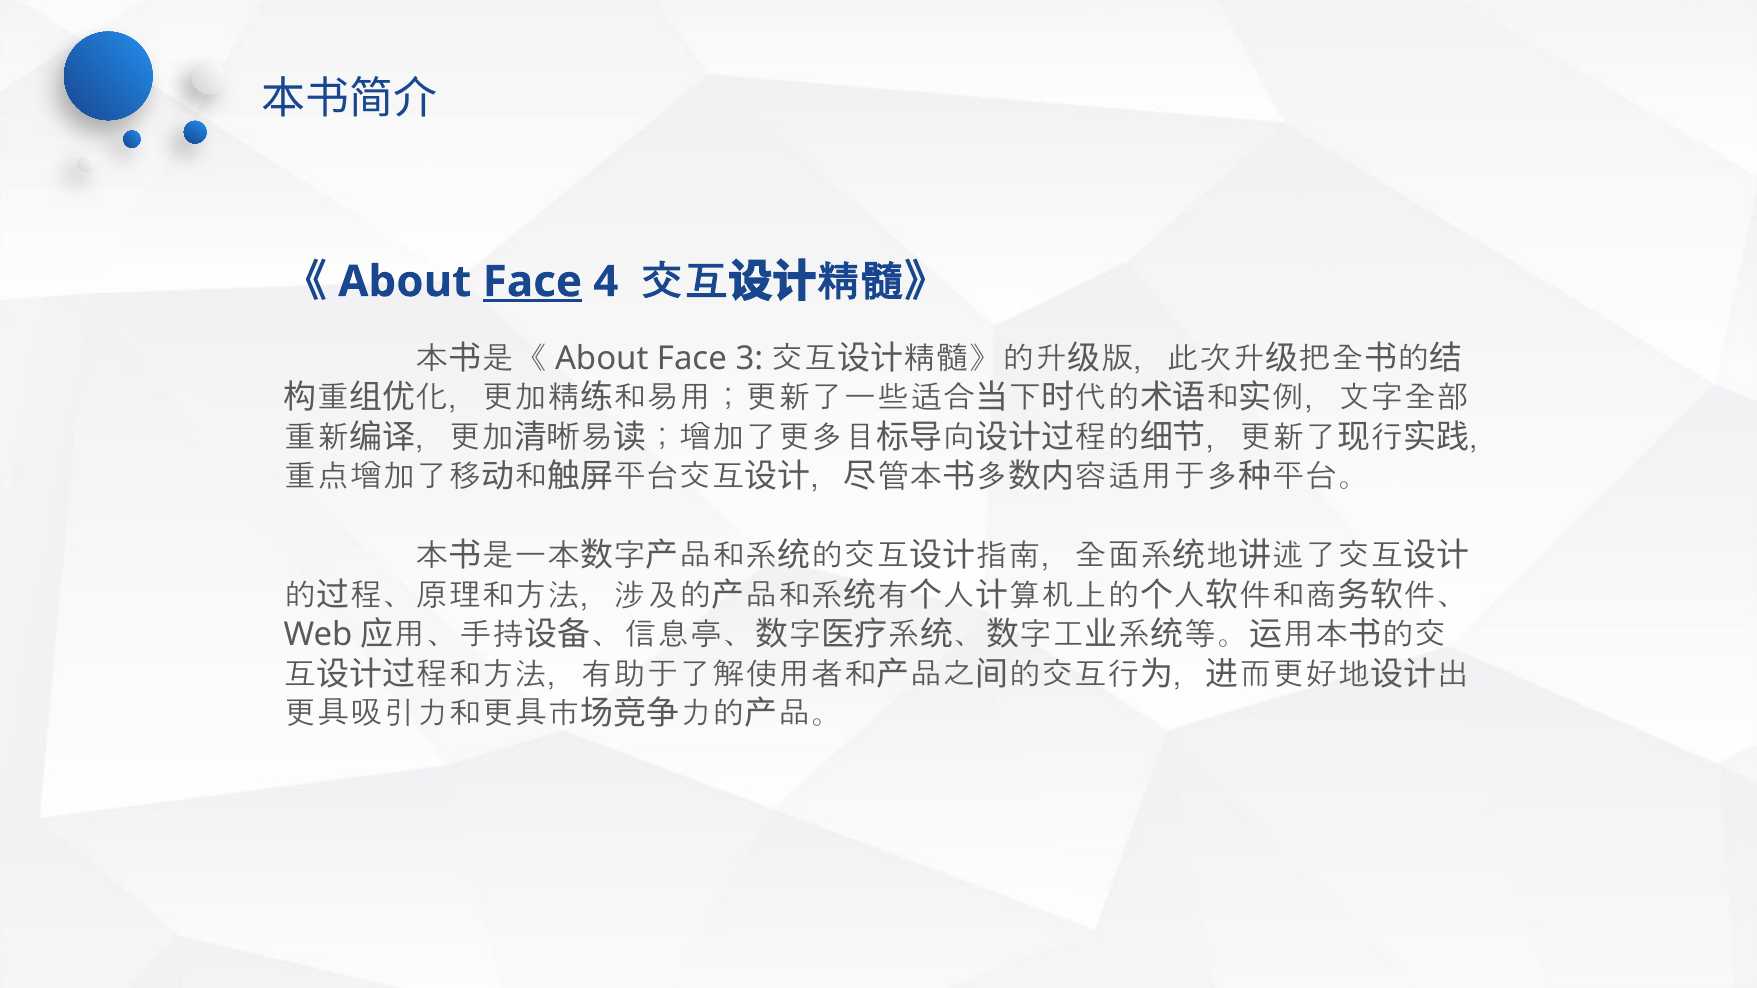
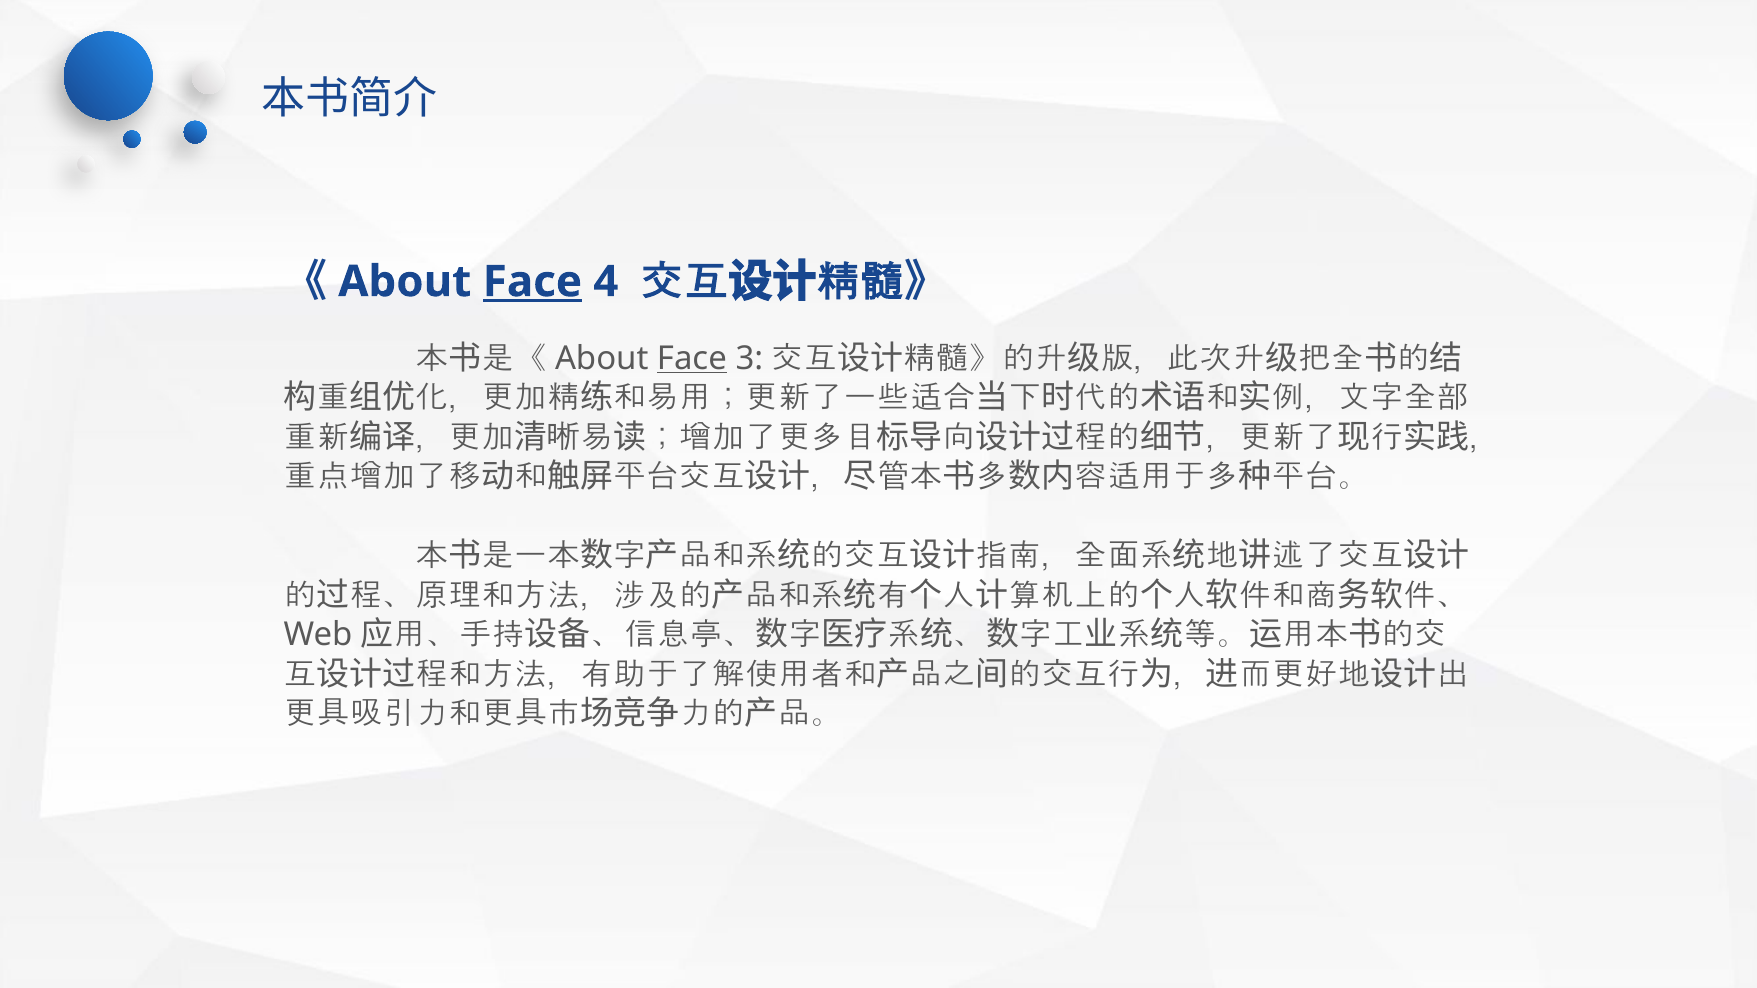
Face at (692, 358) underline: none -> present
